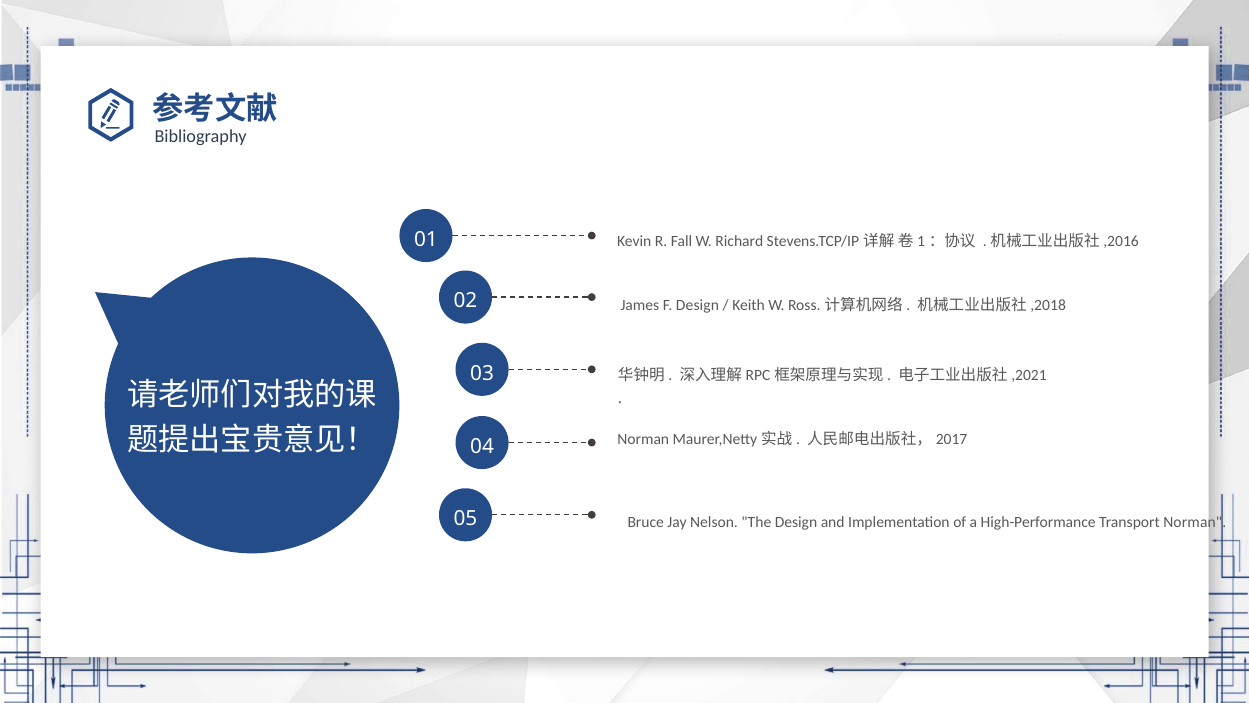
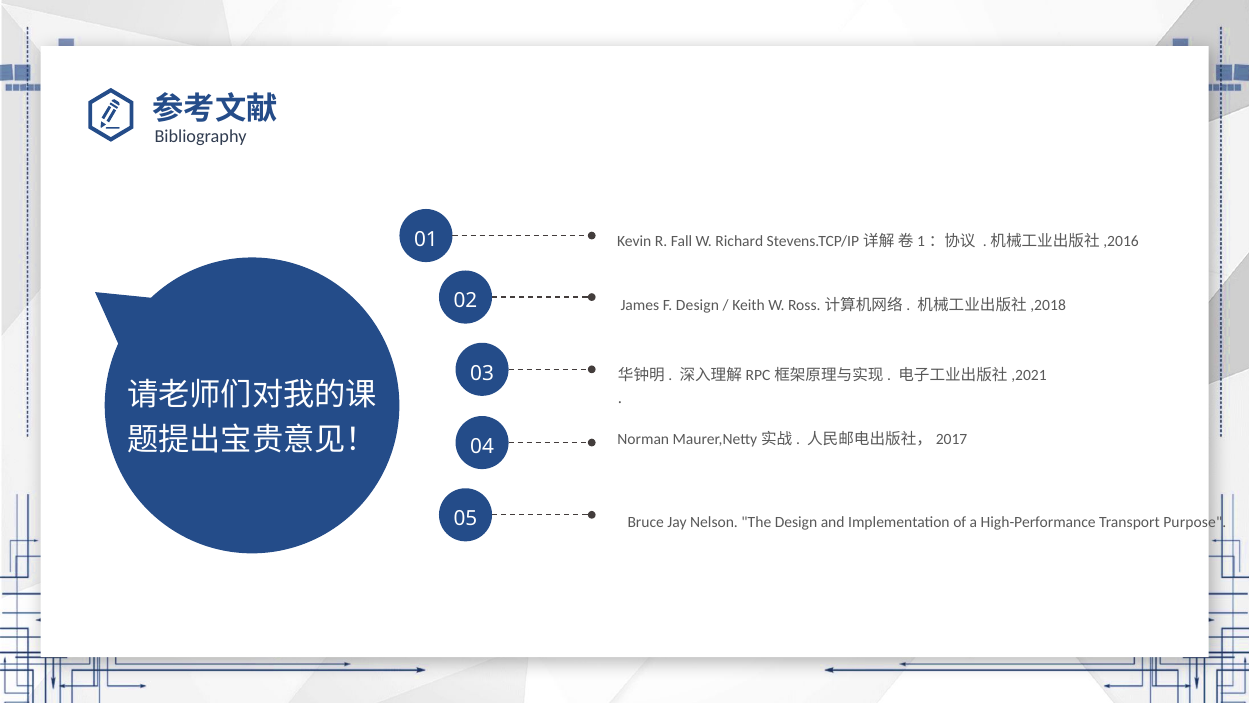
Transport Norman: Norman -> Purpose
